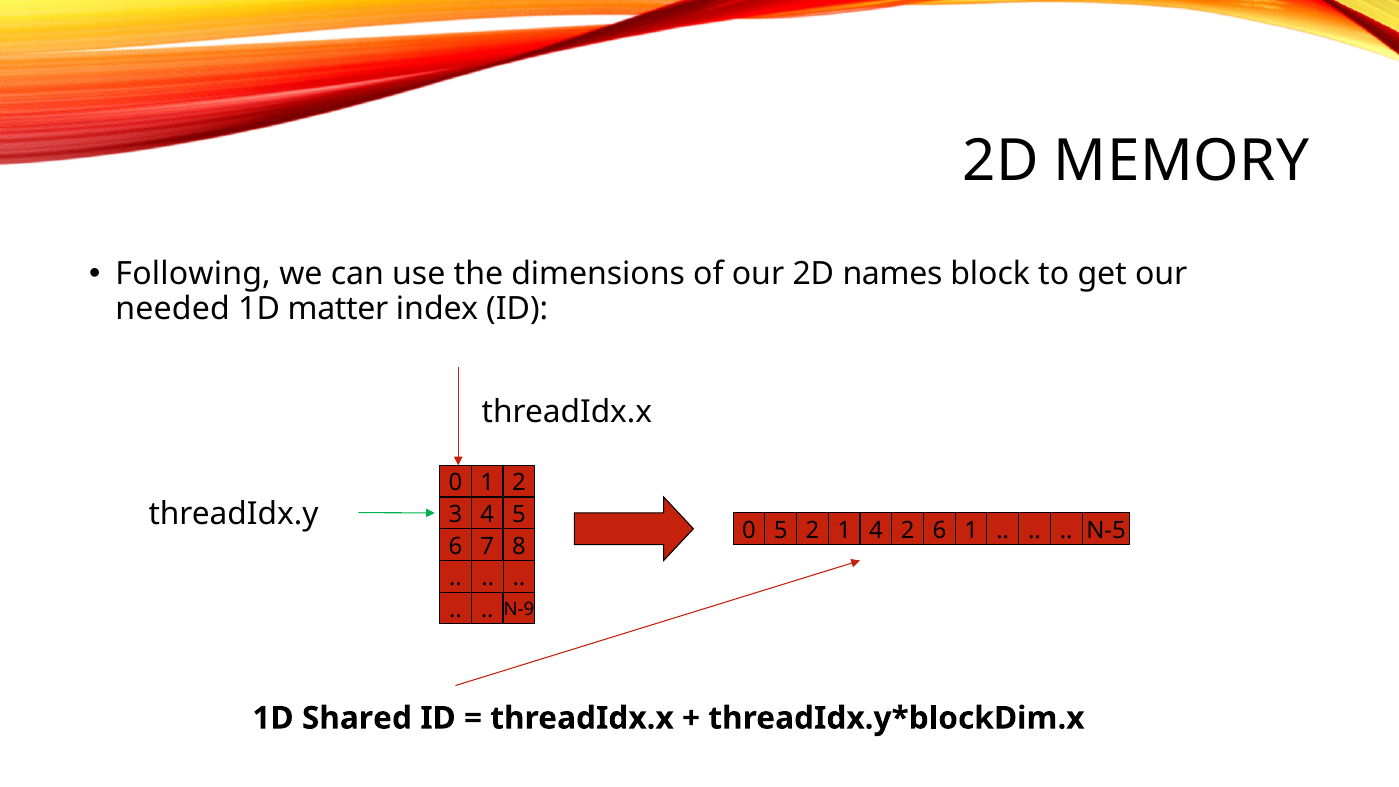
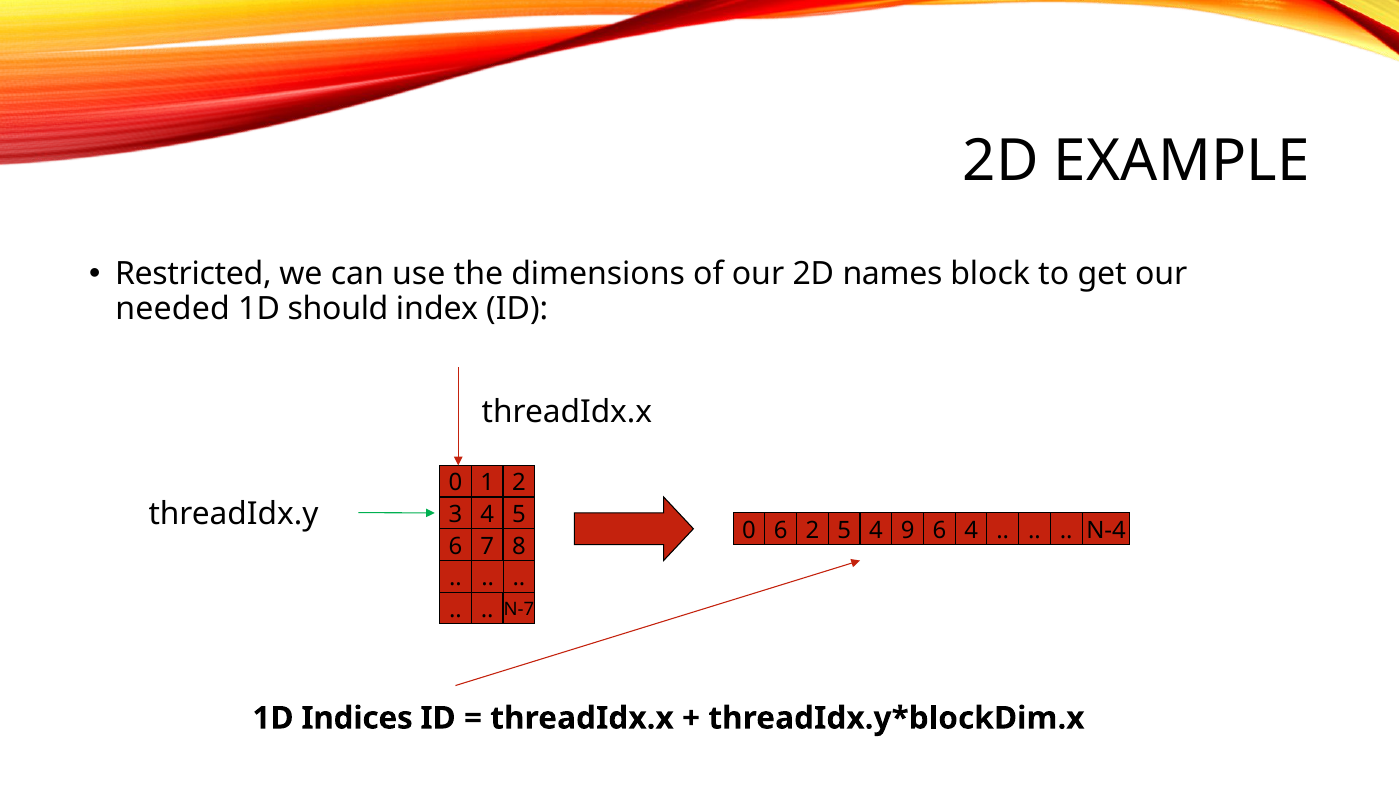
MEMORY: MEMORY -> EXAMPLE
Following: Following -> Restricted
matter: matter -> should
0 5: 5 -> 6
2 1: 1 -> 5
4 2: 2 -> 9
6 1: 1 -> 4
N-5: N-5 -> N-4
N-9: N-9 -> N-7
Shared: Shared -> Indices
